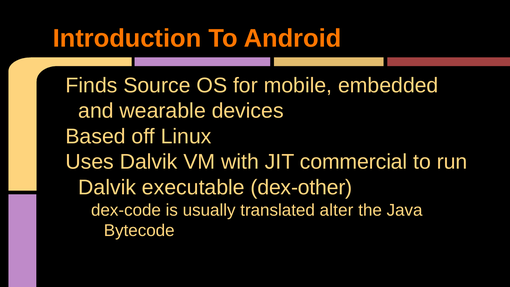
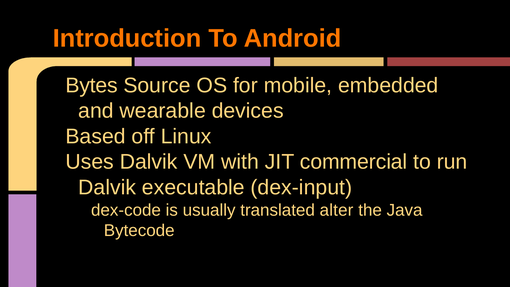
Finds: Finds -> Bytes
dex-other: dex-other -> dex-input
